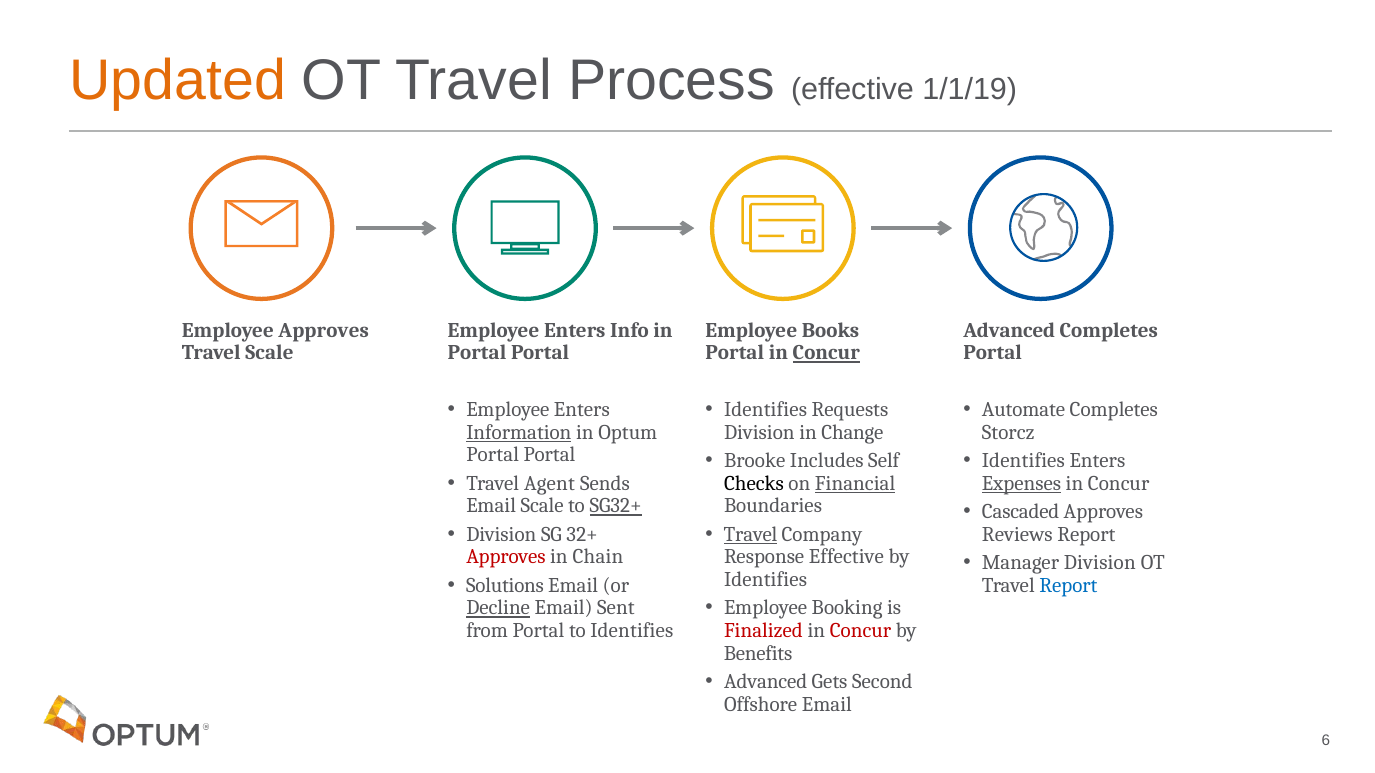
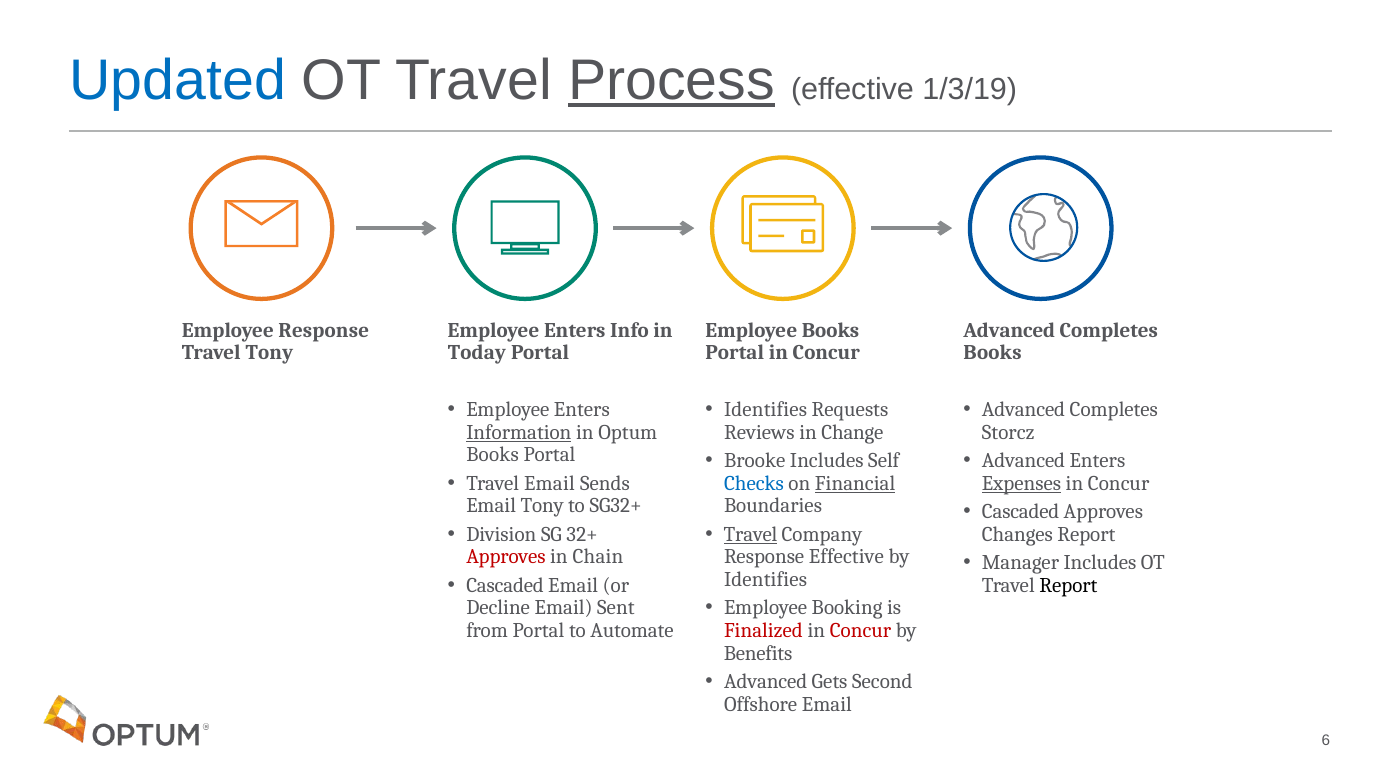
Updated colour: orange -> blue
Process underline: none -> present
1/1/19: 1/1/19 -> 1/3/19
Employee Approves: Approves -> Response
Travel Scale: Scale -> Tony
Portal at (477, 353): Portal -> Today
Concur at (826, 353) underline: present -> none
Portal at (993, 353): Portal -> Books
Automate at (1024, 410): Automate -> Advanced
Division at (759, 433): Division -> Reviews
Portal at (493, 455): Portal -> Books
Identifies at (1023, 461): Identifies -> Advanced
Travel Agent: Agent -> Email
Checks colour: black -> blue
Email Scale: Scale -> Tony
SG32+ underline: present -> none
Reviews: Reviews -> Changes
Manager Division: Division -> Includes
Solutions at (505, 586): Solutions -> Cascaded
Report at (1068, 586) colour: blue -> black
Decline underline: present -> none
to Identifies: Identifies -> Automate
